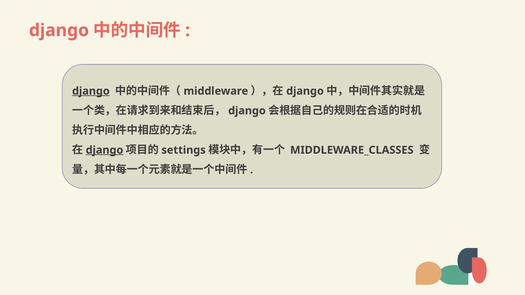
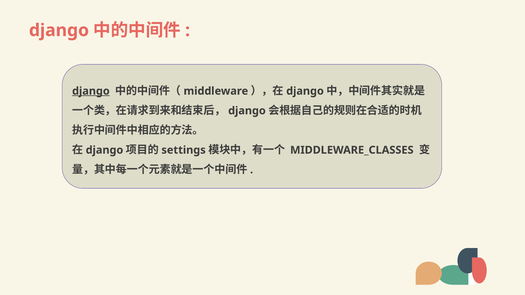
django at (104, 150) underline: present -> none
